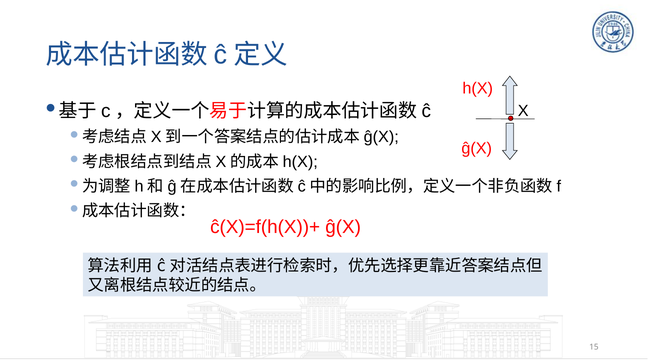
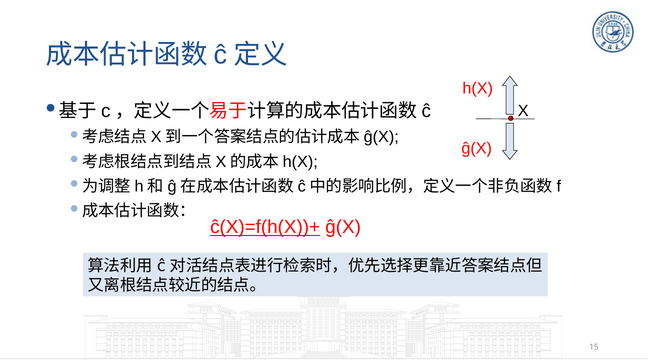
ĉ(X)=f(h(X))+ underline: none -> present
